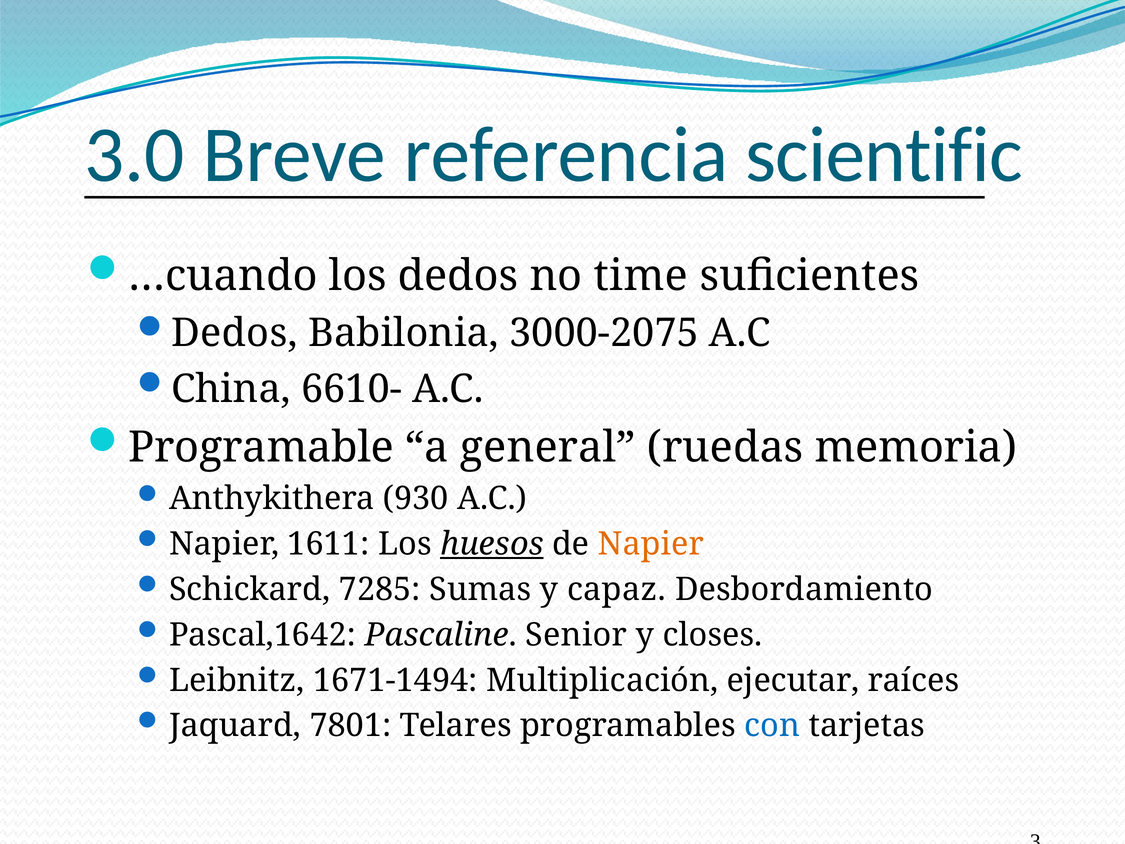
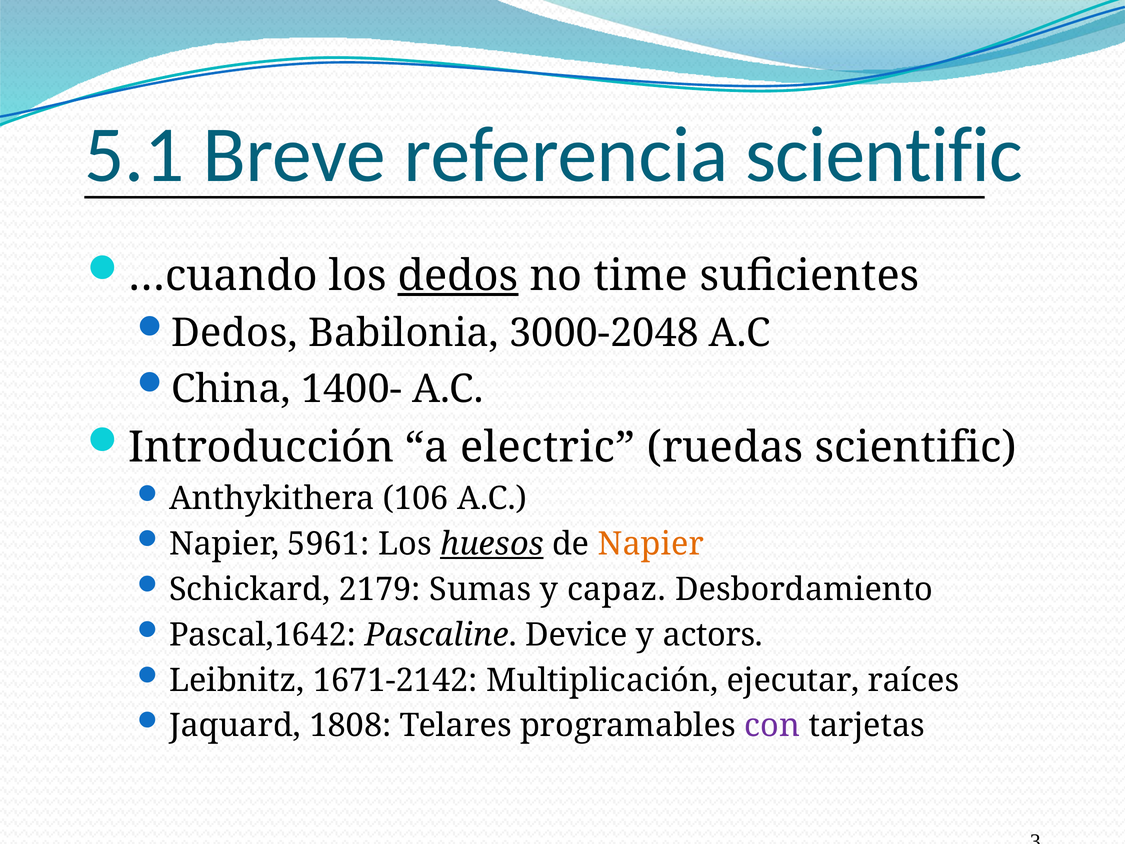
3.0: 3.0 -> 5.1
dedos at (458, 276) underline: none -> present
3000-2075: 3000-2075 -> 3000-2048
6610-: 6610- -> 1400-
Programable: Programable -> Introducción
general: general -> electric
ruedas memoria: memoria -> scientific
930: 930 -> 106
1611: 1611 -> 5961
7285: 7285 -> 2179
Senior: Senior -> Device
closes: closes -> actors
1671-1494: 1671-1494 -> 1671-2142
7801: 7801 -> 1808
con colour: blue -> purple
